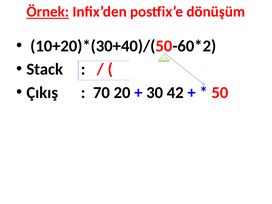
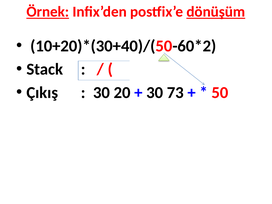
dönüşüm underline: none -> present
70 at (101, 93): 70 -> 30
42: 42 -> 73
